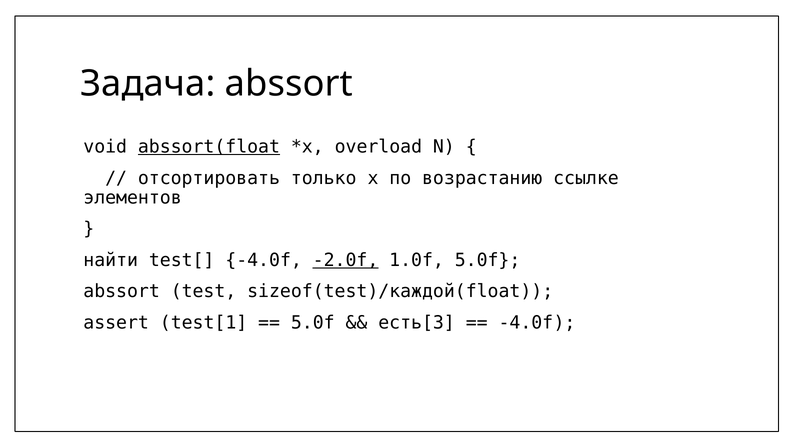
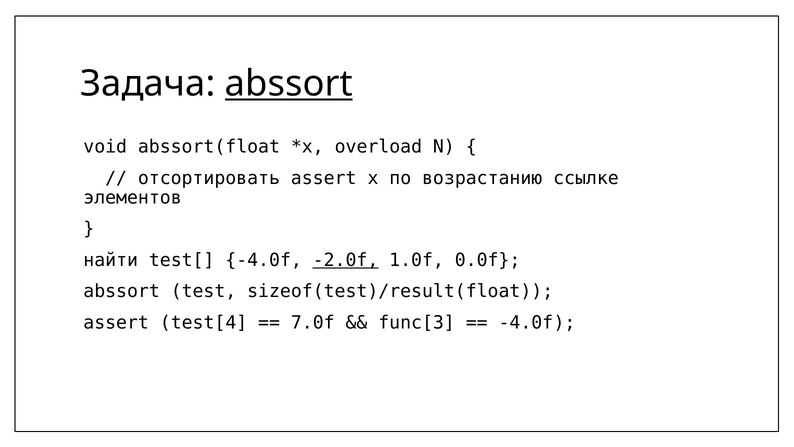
abssort at (289, 84) underline: none -> present
abssort(float underline: present -> none
отсортировать только: только -> assert
1.0f 5.0f: 5.0f -> 0.0f
sizeof(test)/каждой(float: sizeof(test)/каждой(float -> sizeof(test)/result(float
test[1: test[1 -> test[4
5.0f at (313, 322): 5.0f -> 7.0f
есть[3: есть[3 -> func[3
